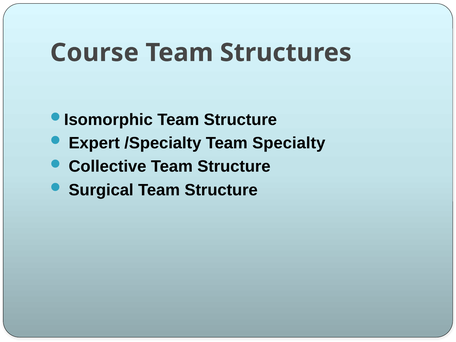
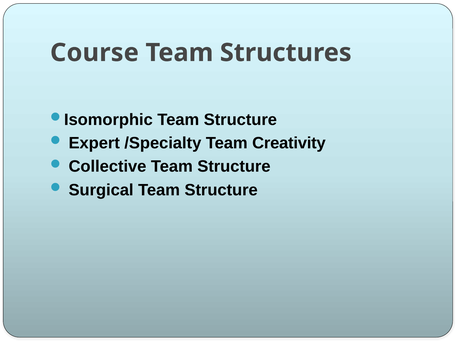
Specialty: Specialty -> Creativity
